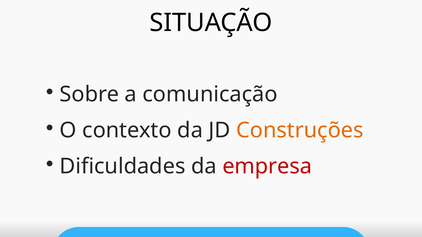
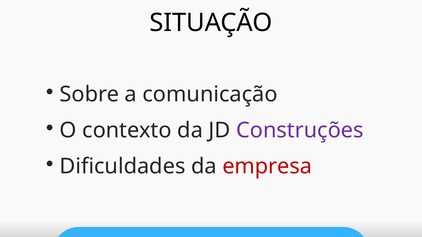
Construções colour: orange -> purple
